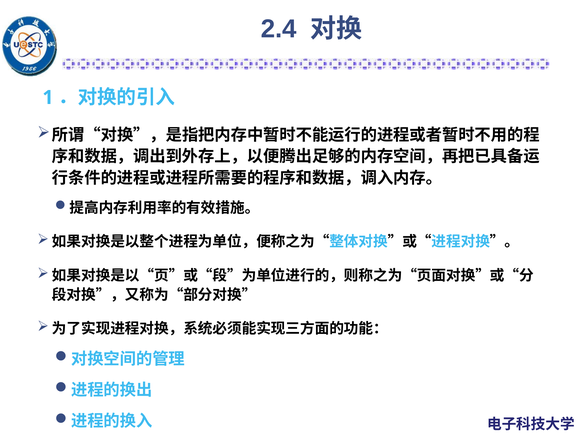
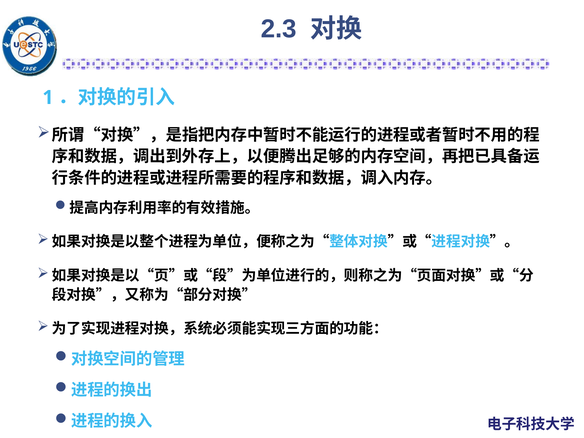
2.4: 2.4 -> 2.3
